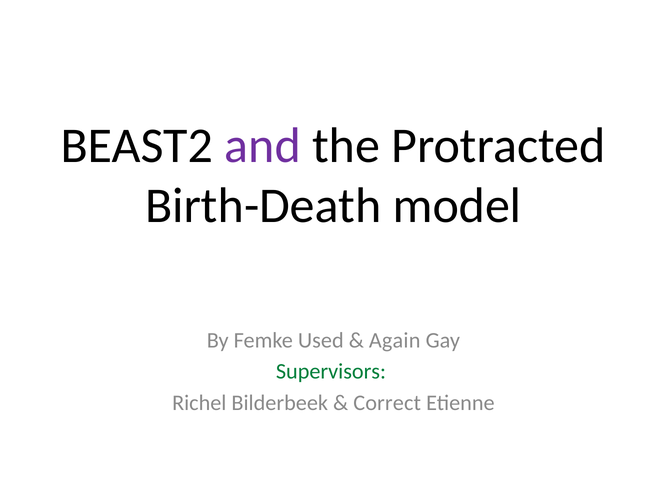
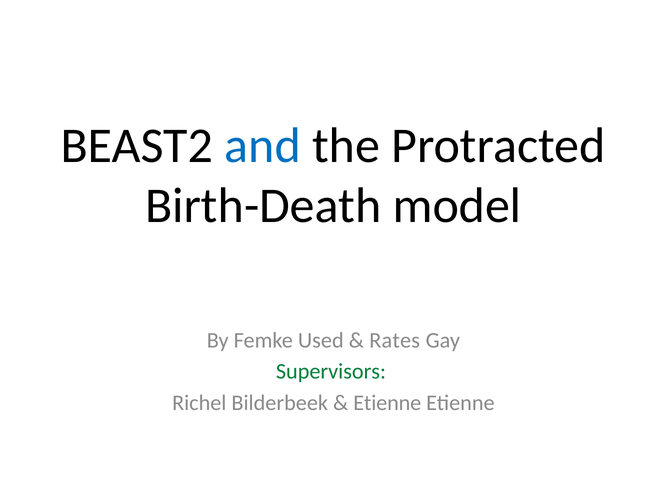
and colour: purple -> blue
Again: Again -> Rates
Correct at (387, 403): Correct -> Etienne
